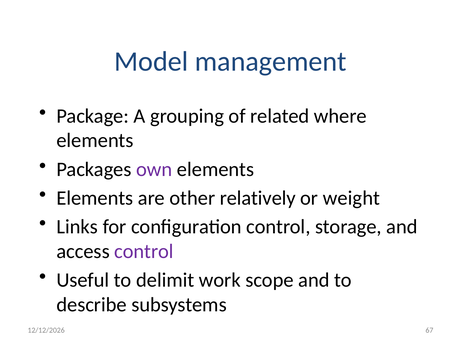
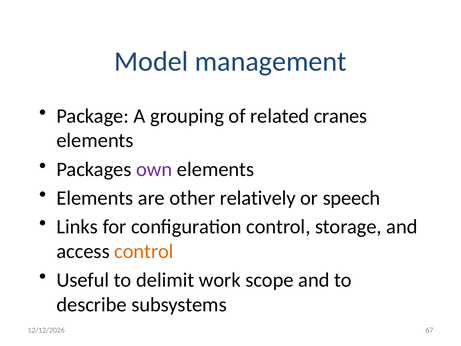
where: where -> cranes
weight: weight -> speech
control at (144, 251) colour: purple -> orange
